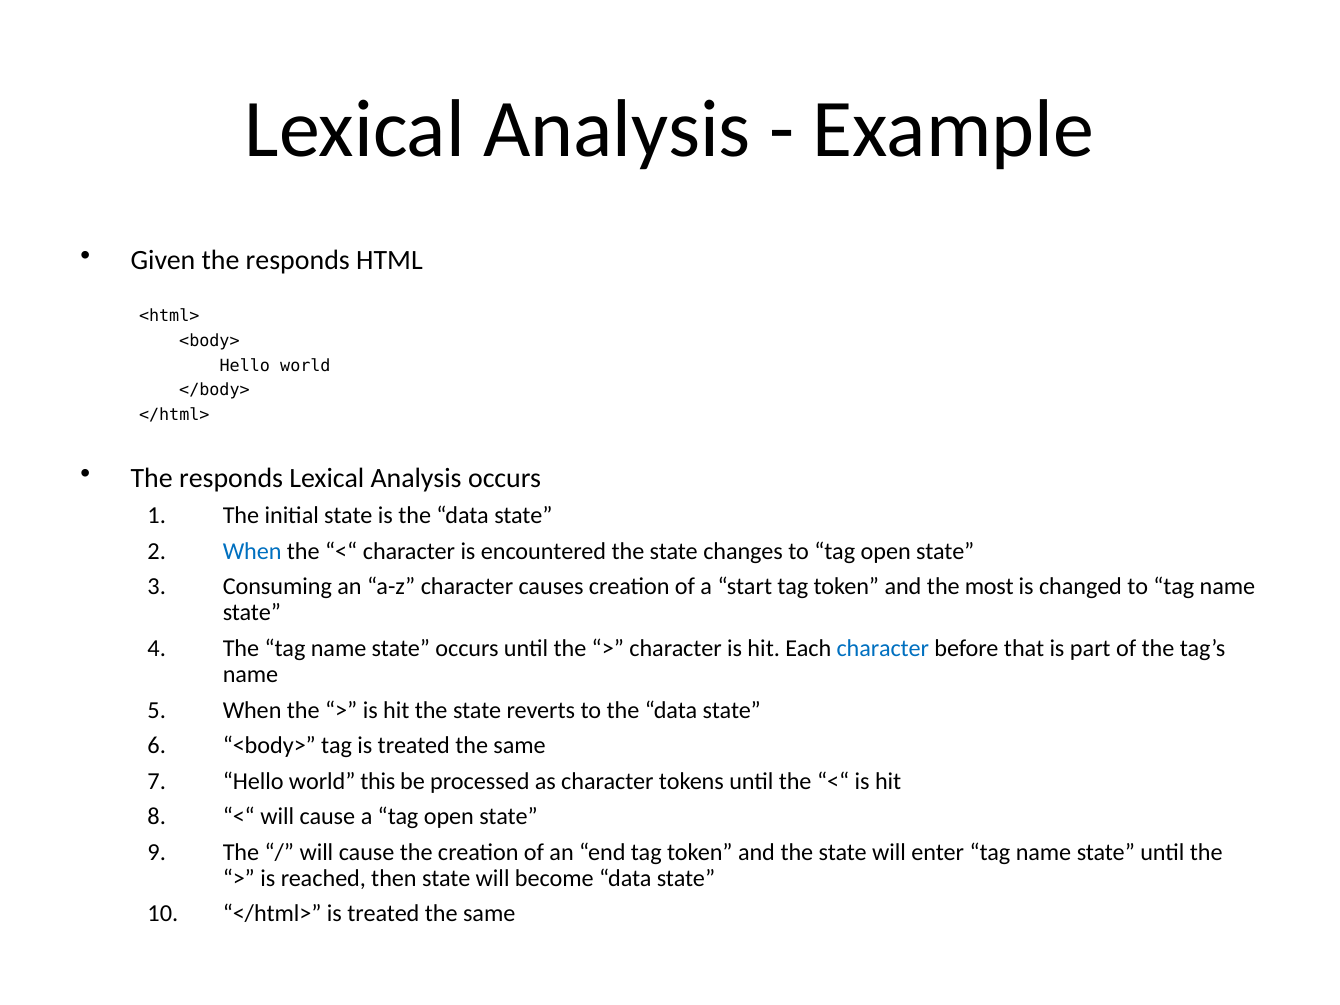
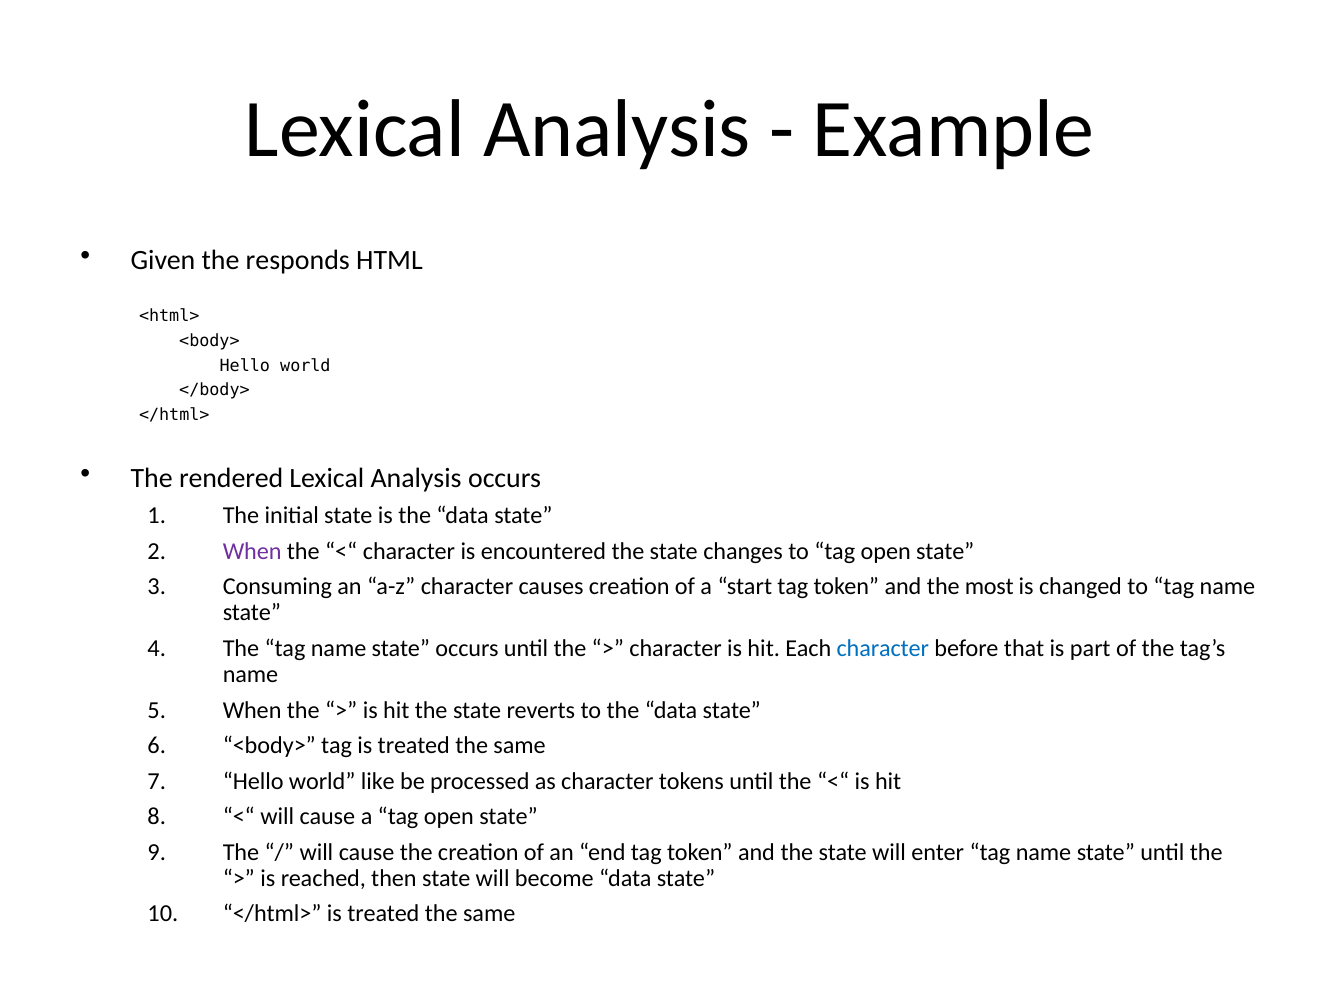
responds at (231, 478): responds -> rendered
When at (252, 551) colour: blue -> purple
this: this -> like
